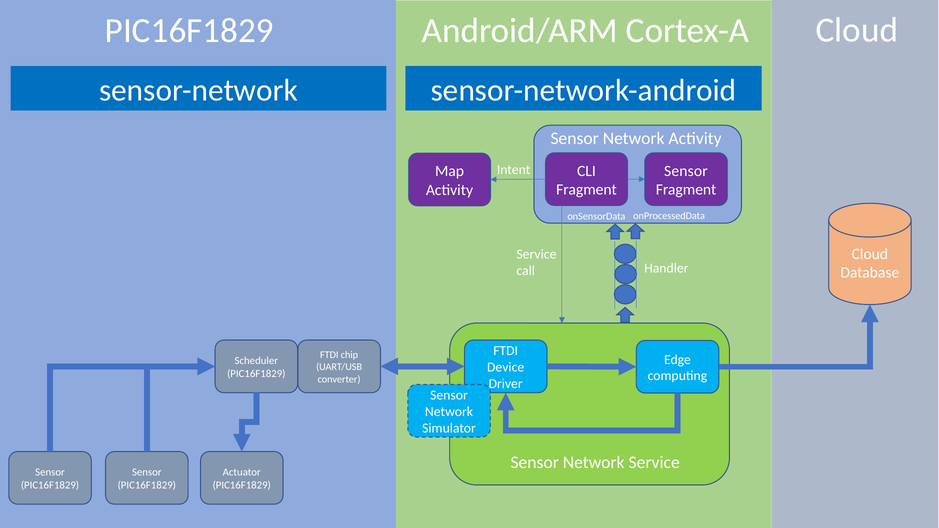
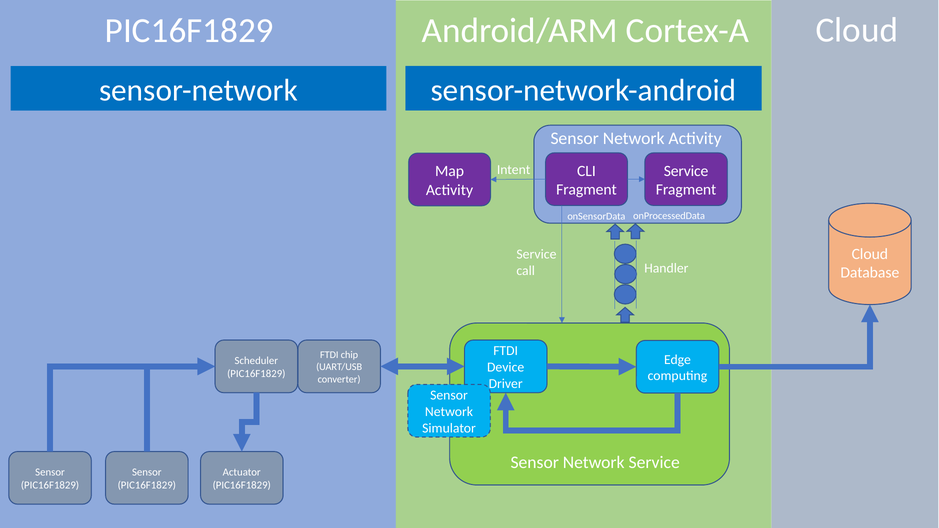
Intent Sensor: Sensor -> Service
